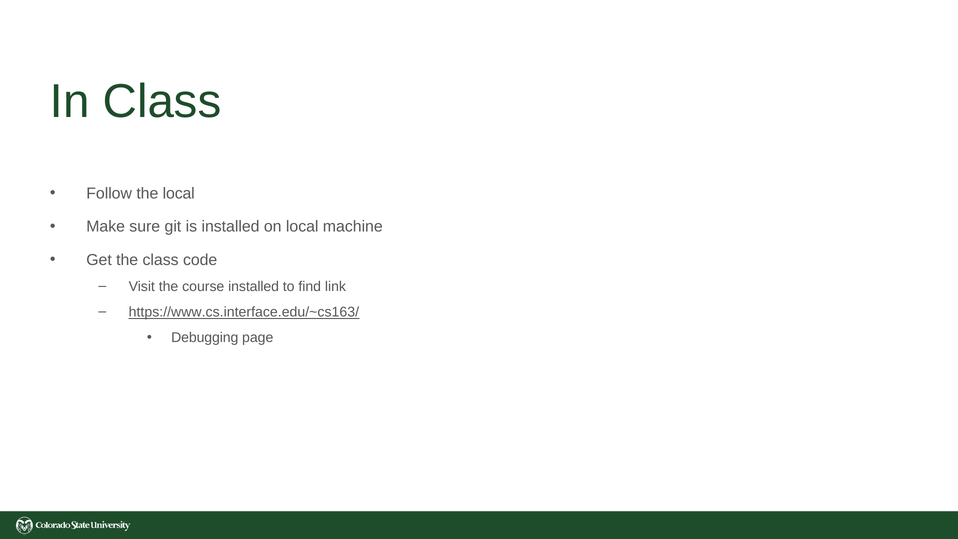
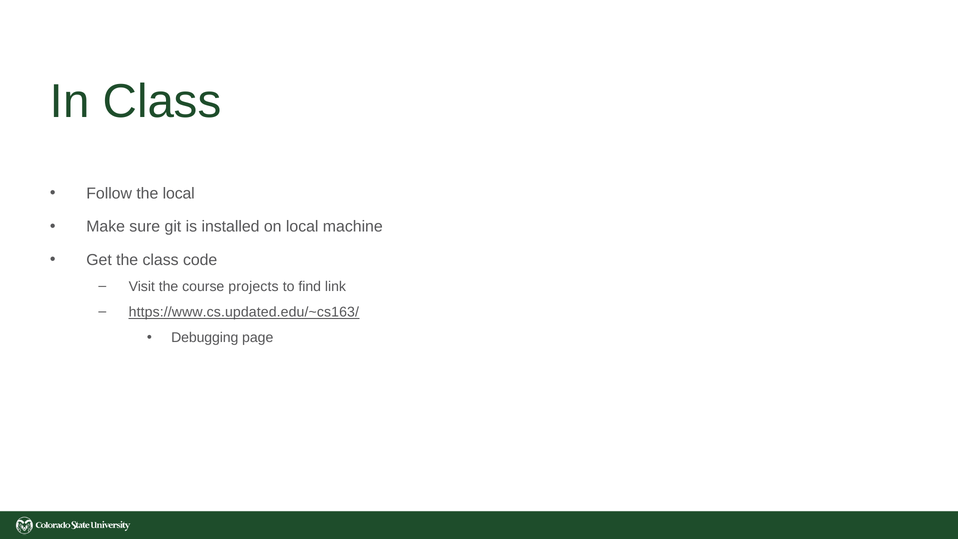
course installed: installed -> projects
https://www.cs.interface.edu/~cs163/: https://www.cs.interface.edu/~cs163/ -> https://www.cs.updated.edu/~cs163/
